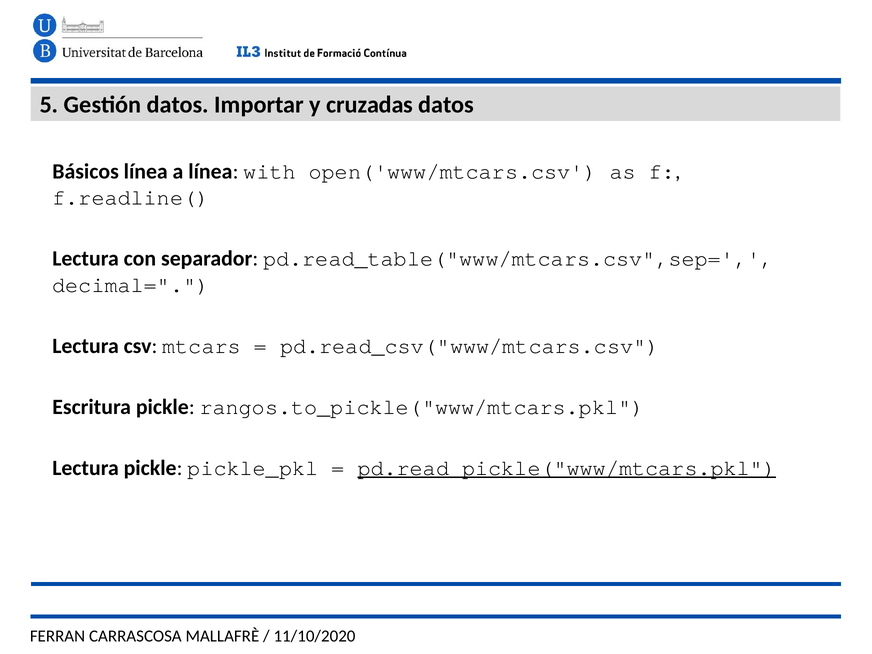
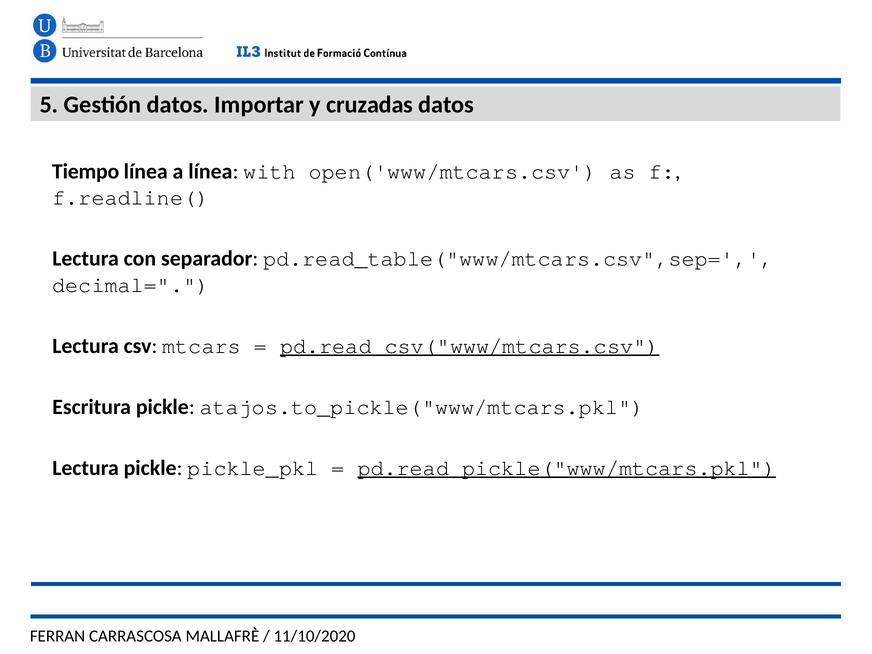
Básicos: Básicos -> Tiempo
pd.read_csv("www/mtcars.csv underline: none -> present
rangos.to_pickle("www/mtcars.pkl: rangos.to_pickle("www/mtcars.pkl -> atajos.to_pickle("www/mtcars.pkl
